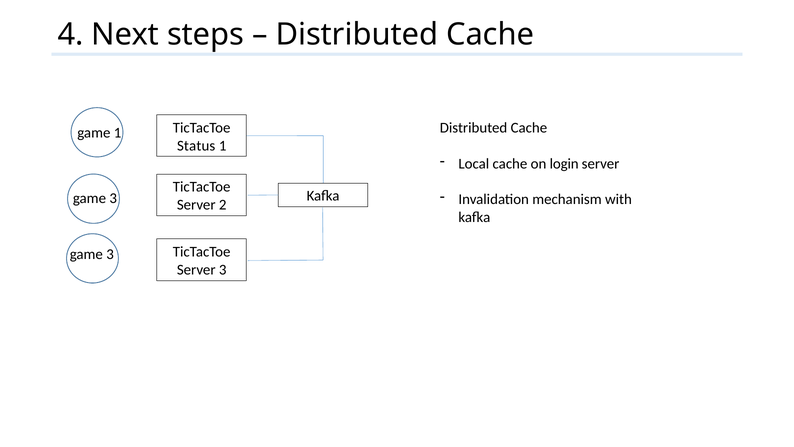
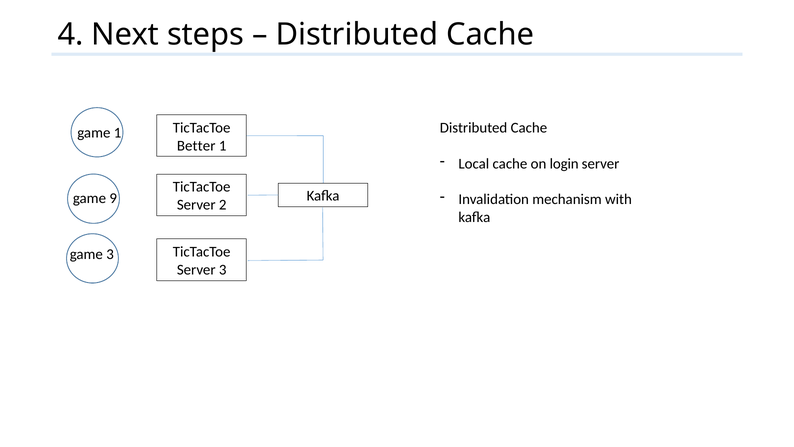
Status: Status -> Better
3 at (113, 198): 3 -> 9
